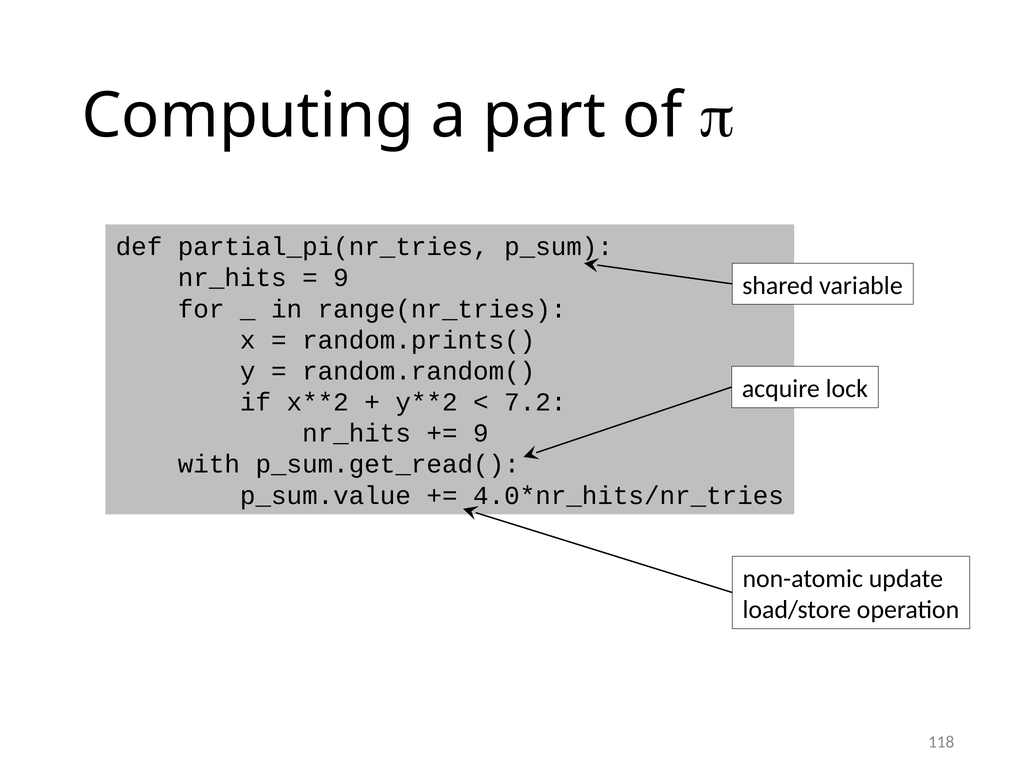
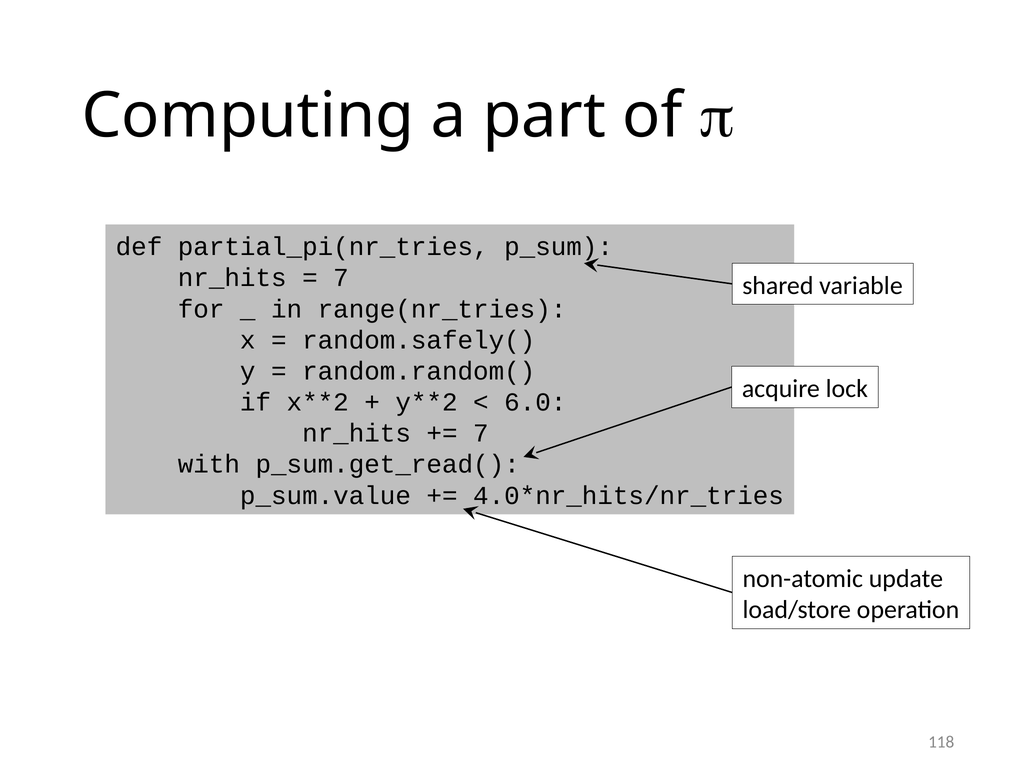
9 at (341, 278): 9 -> 7
random.prints(: random.prints( -> random.safely(
7.2: 7.2 -> 6.0
9 at (481, 433): 9 -> 7
